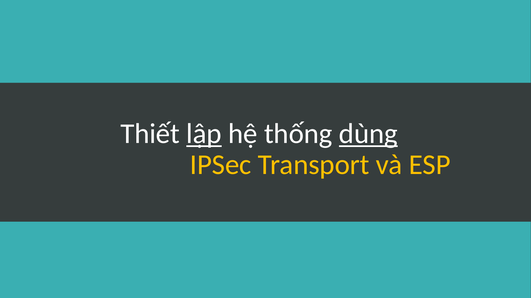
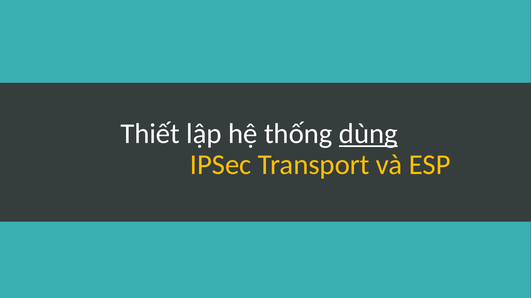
lập underline: present -> none
